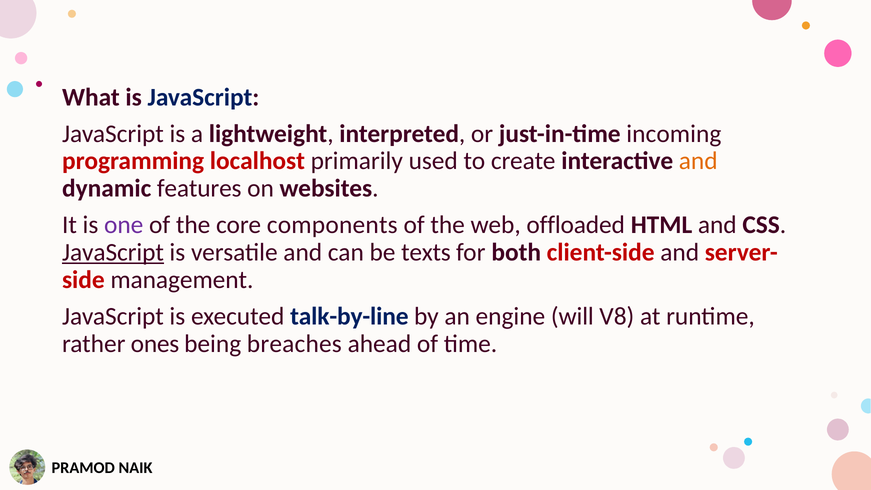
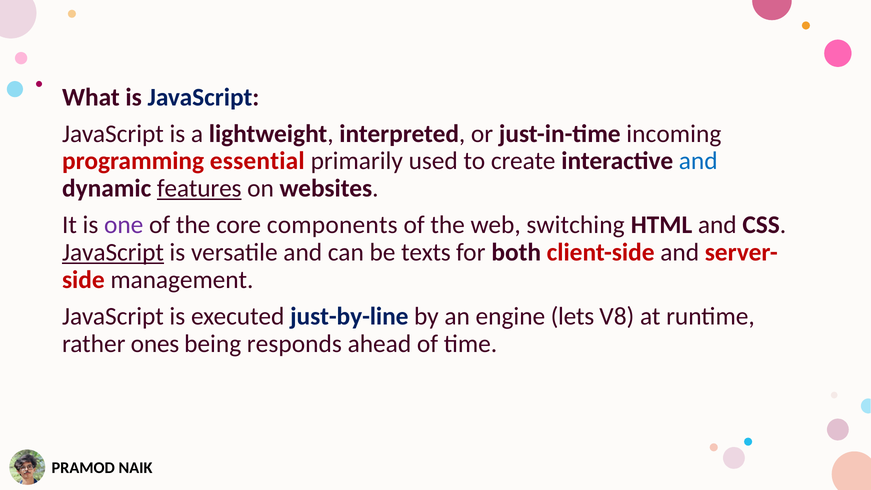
localhost: localhost -> essential
and at (698, 161) colour: orange -> blue
features underline: none -> present
offloaded: offloaded -> switching
talk-by-line: talk-by-line -> just-by-line
will: will -> lets
breaches: breaches -> responds
